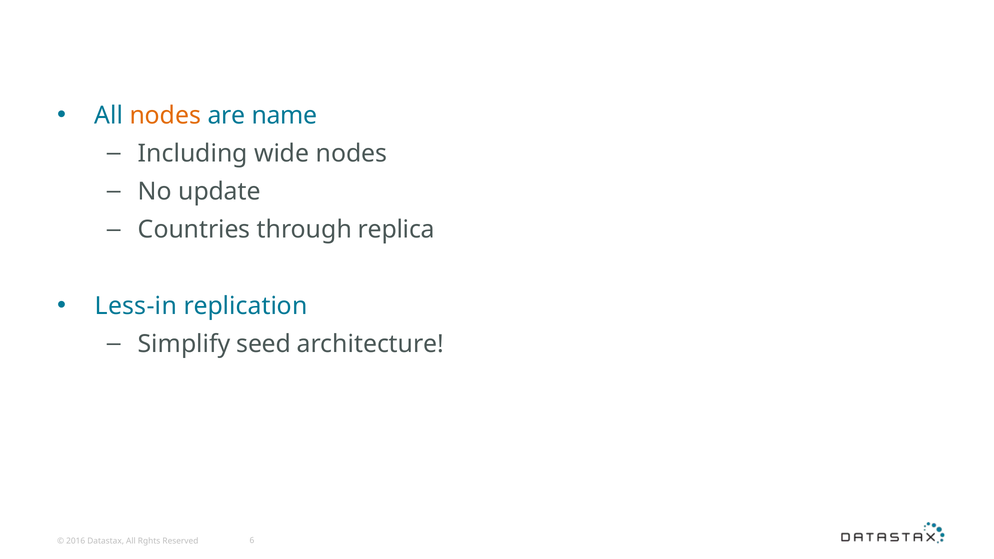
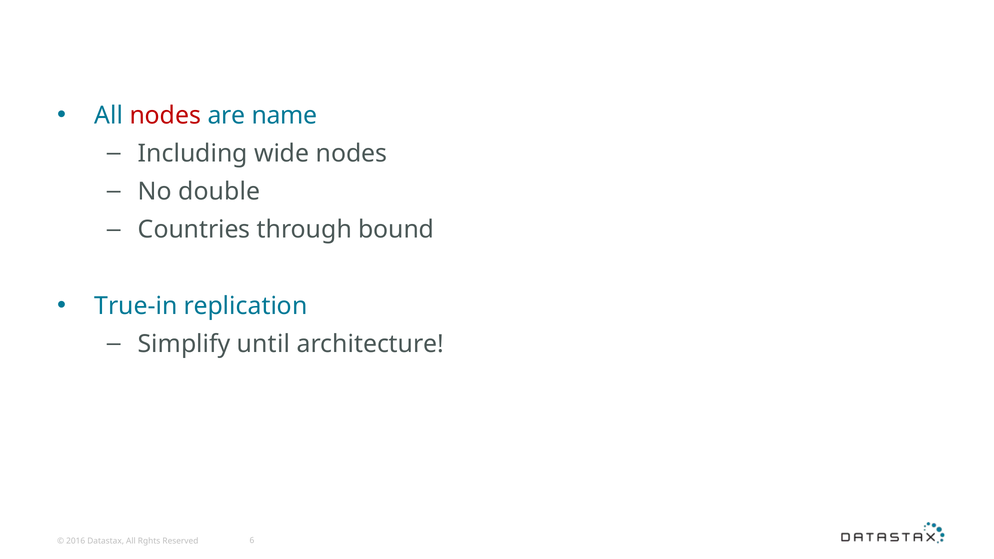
nodes at (165, 115) colour: orange -> red
update: update -> double
replica: replica -> bound
Less-in: Less-in -> True-in
seed: seed -> until
